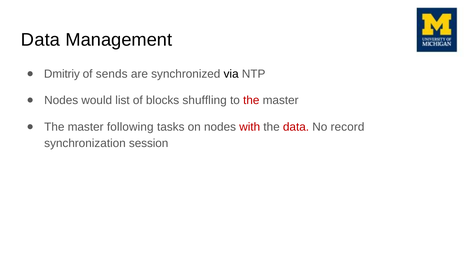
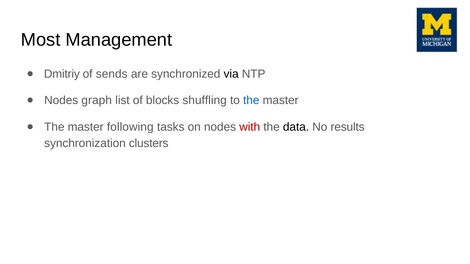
Data at (41, 40): Data -> Most
would: would -> graph
the at (251, 101) colour: red -> blue
data at (296, 127) colour: red -> black
record: record -> results
session: session -> clusters
